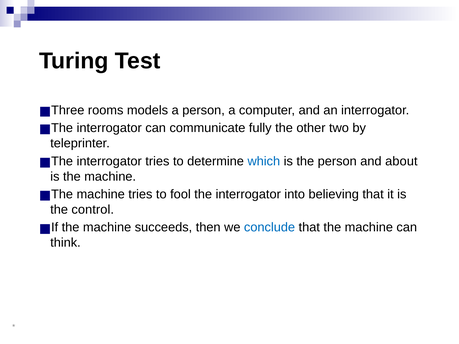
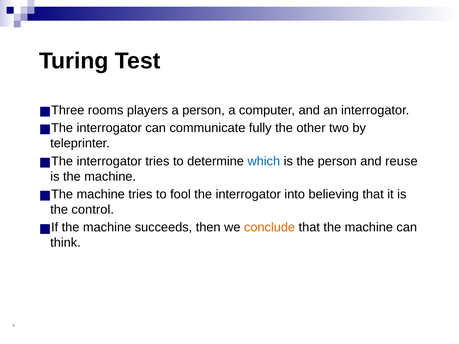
models: models -> players
about: about -> reuse
conclude colour: blue -> orange
